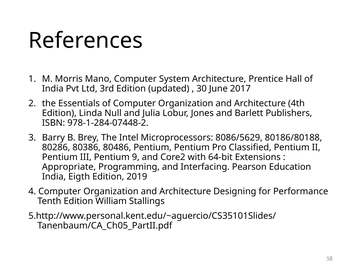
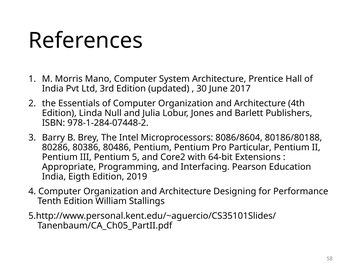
8086/5629: 8086/5629 -> 8086/8604
Classified: Classified -> Particular
9: 9 -> 5
